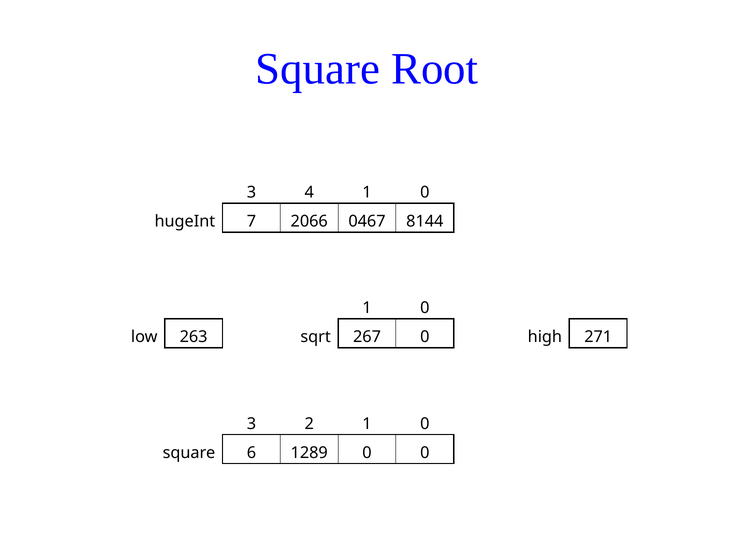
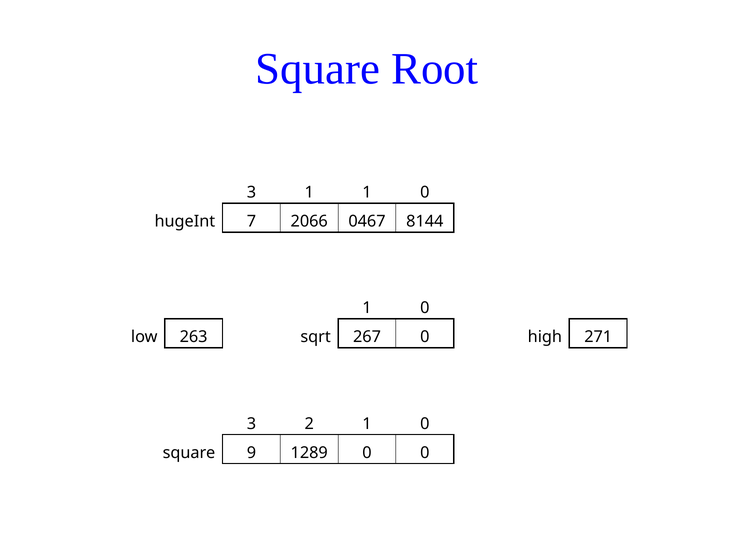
3 4: 4 -> 1
6: 6 -> 9
